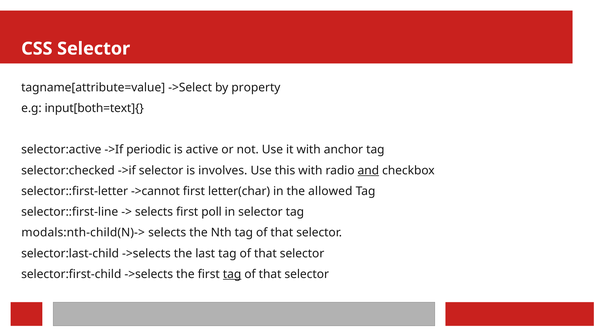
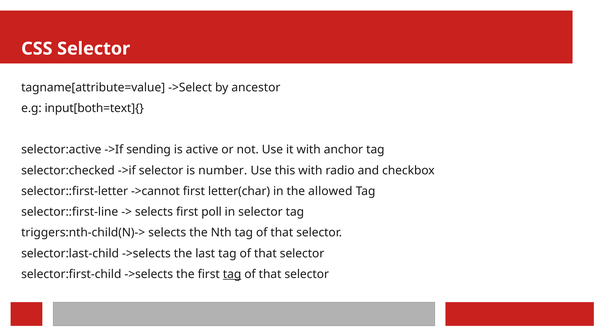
property: property -> ancestor
periodic: periodic -> sending
involves: involves -> number
and underline: present -> none
modals:nth-child(N)->: modals:nth-child(N)-> -> triggers:nth-child(N)->
